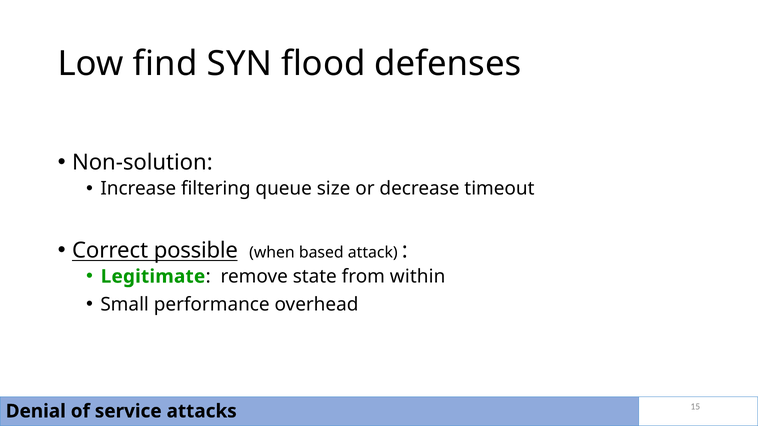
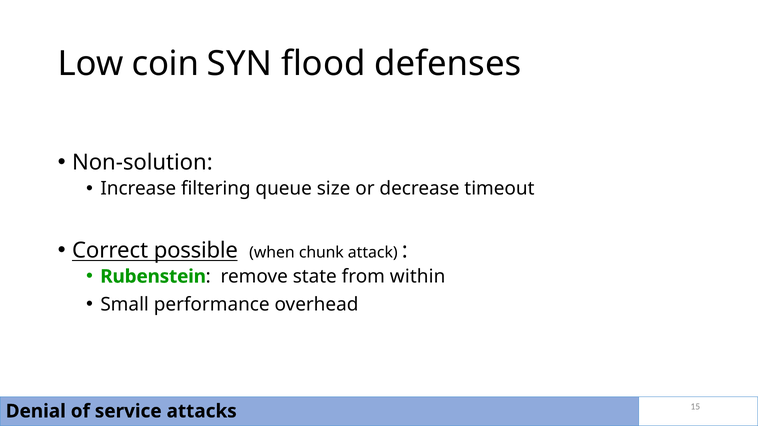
find: find -> coin
based: based -> chunk
Legitimate: Legitimate -> Rubenstein
